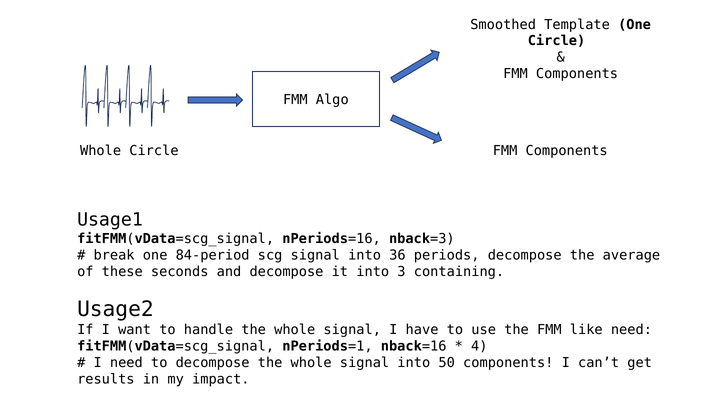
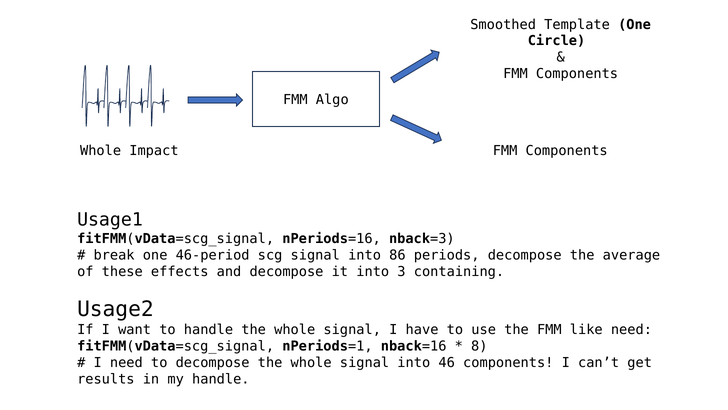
Whole Circle: Circle -> Impact
84-period: 84-period -> 46-period
36: 36 -> 86
seconds: seconds -> effects
4: 4 -> 8
50: 50 -> 46
my impact: impact -> handle
